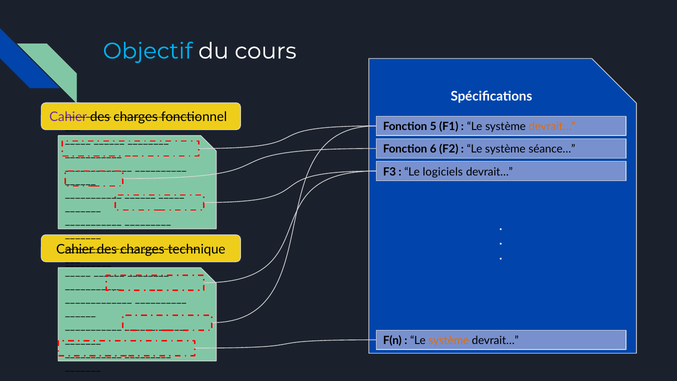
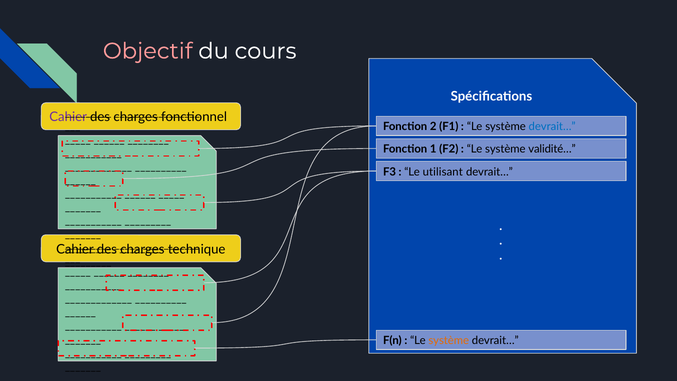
Objectif colour: light blue -> pink
5: 5 -> 2
devrait… at (552, 127) colour: orange -> blue
6: 6 -> 1
séance…: séance… -> validité…
logiciels: logiciels -> utilisant
